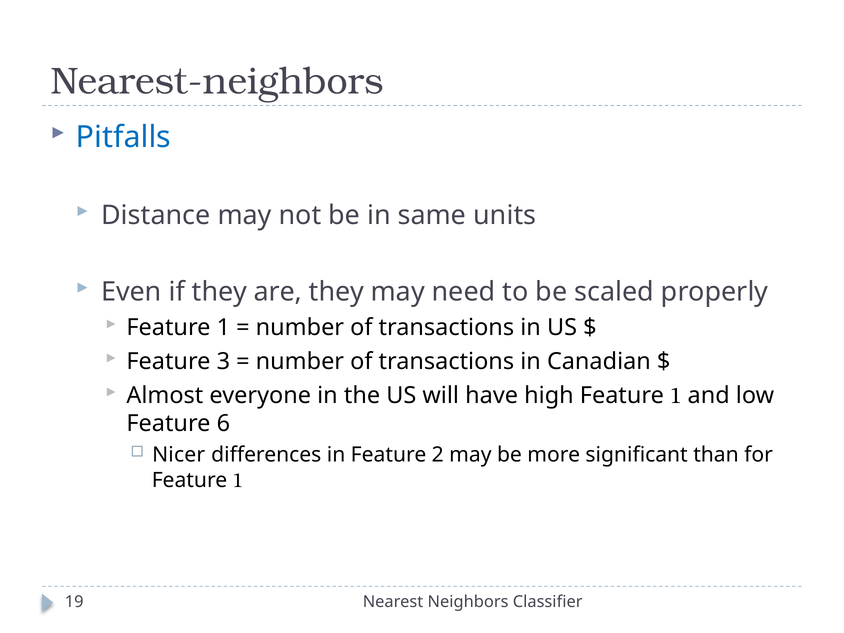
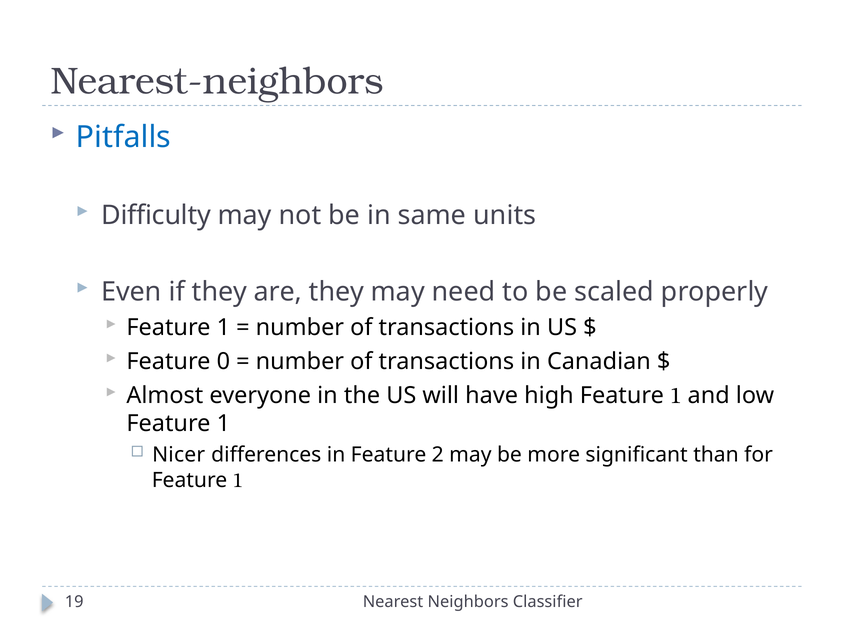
Distance: Distance -> Difficulty
3: 3 -> 0
6 at (223, 424): 6 -> 1
